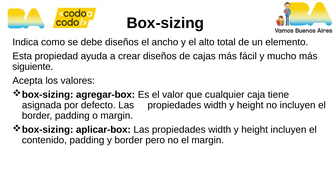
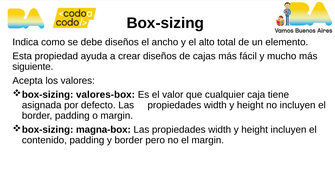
agregar-box: agregar-box -> valores-box
aplicar-box: aplicar-box -> magna-box
